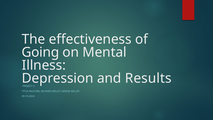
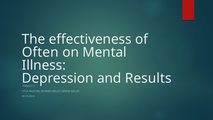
Going: Going -> Often
